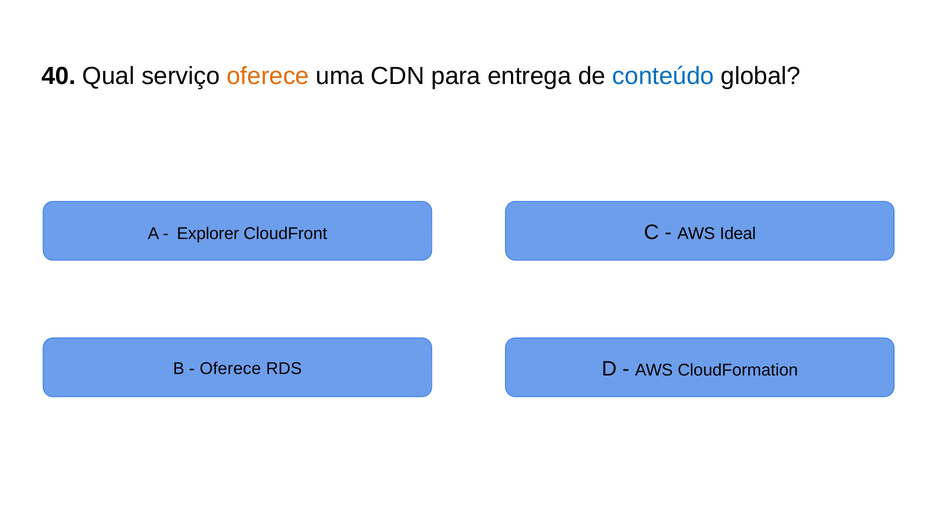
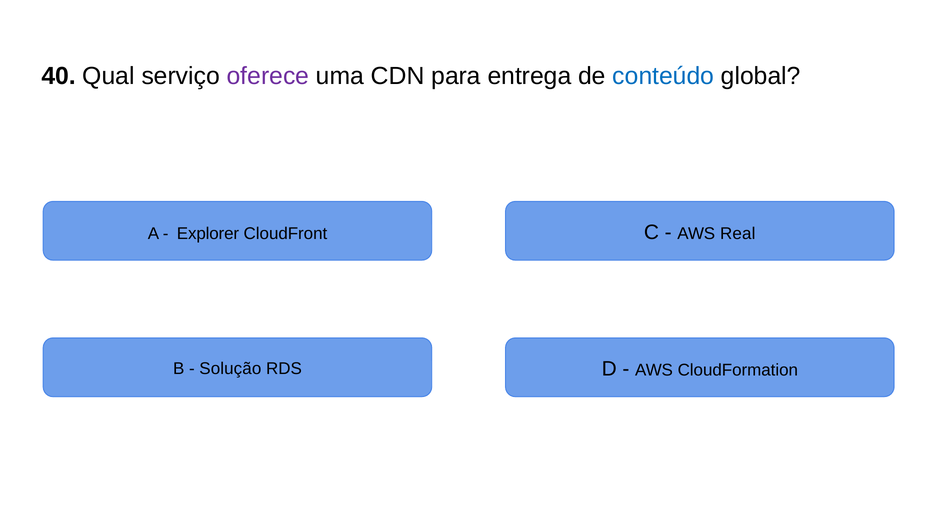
oferece at (268, 76) colour: orange -> purple
Ideal: Ideal -> Real
Oferece at (230, 369): Oferece -> Solução
